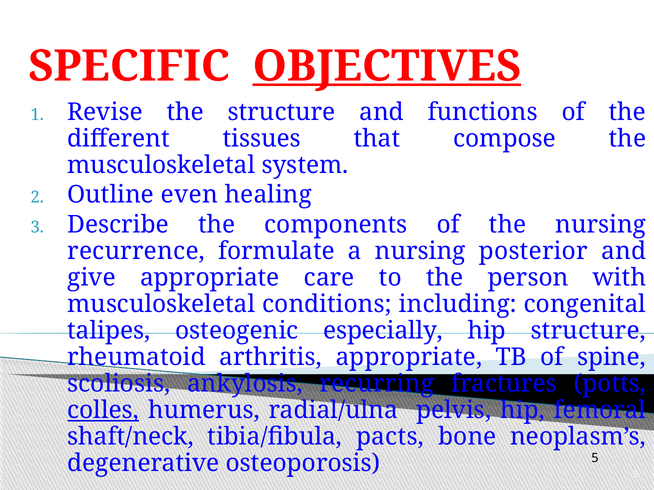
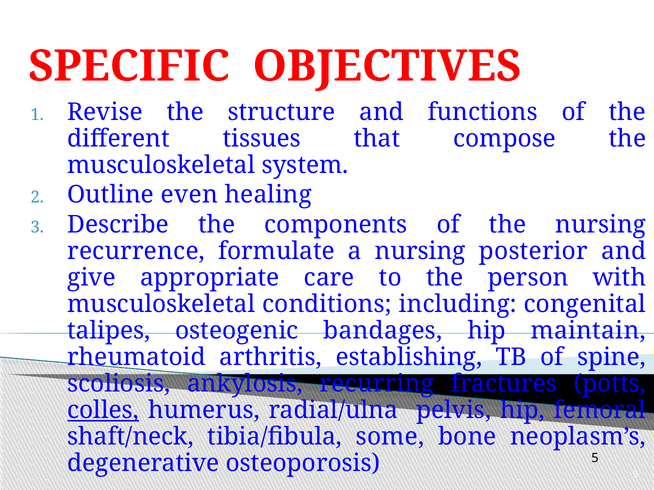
OBJECTIVES underline: present -> none
especially: especially -> bandages
hip structure: structure -> maintain
arthritis appropriate: appropriate -> establishing
pacts: pacts -> some
